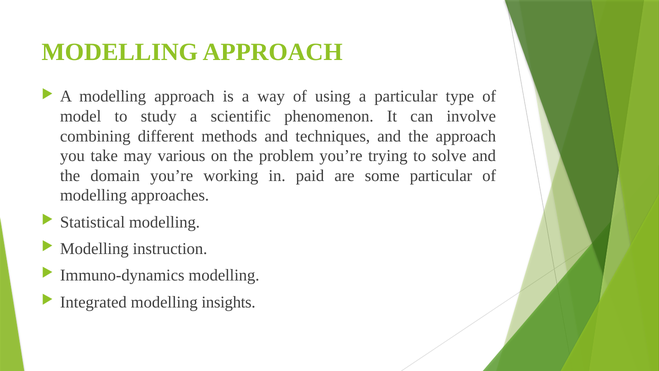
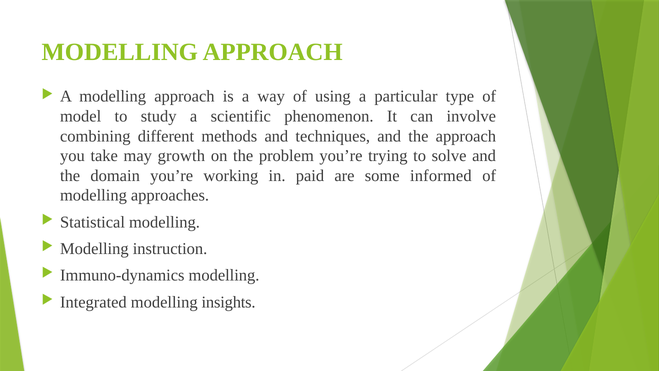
various: various -> growth
some particular: particular -> informed
